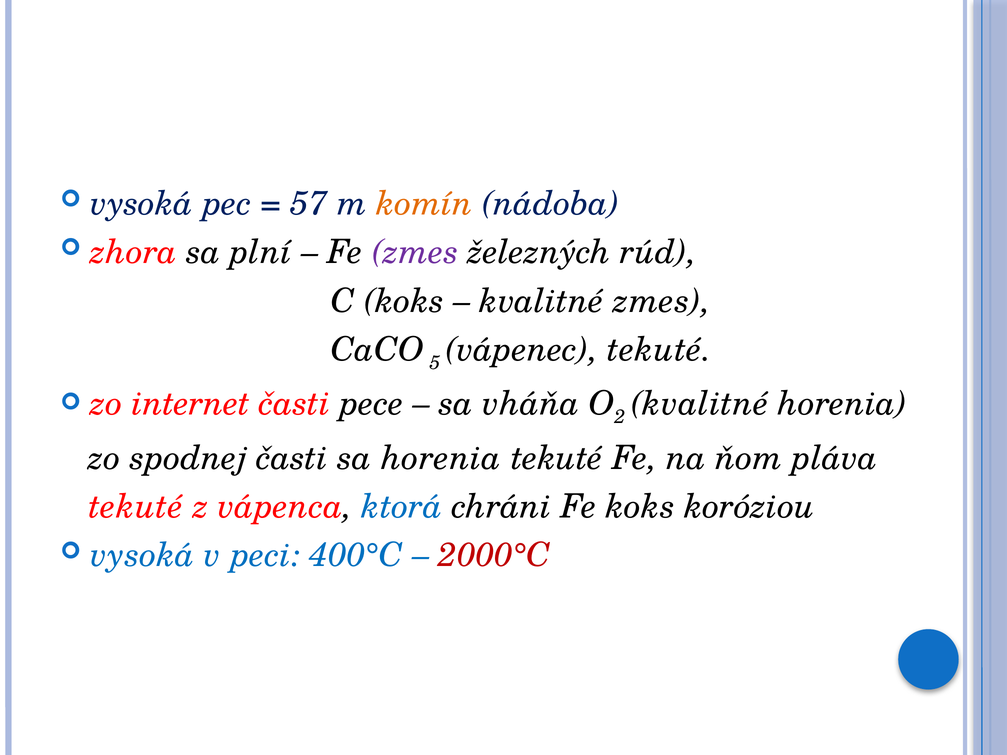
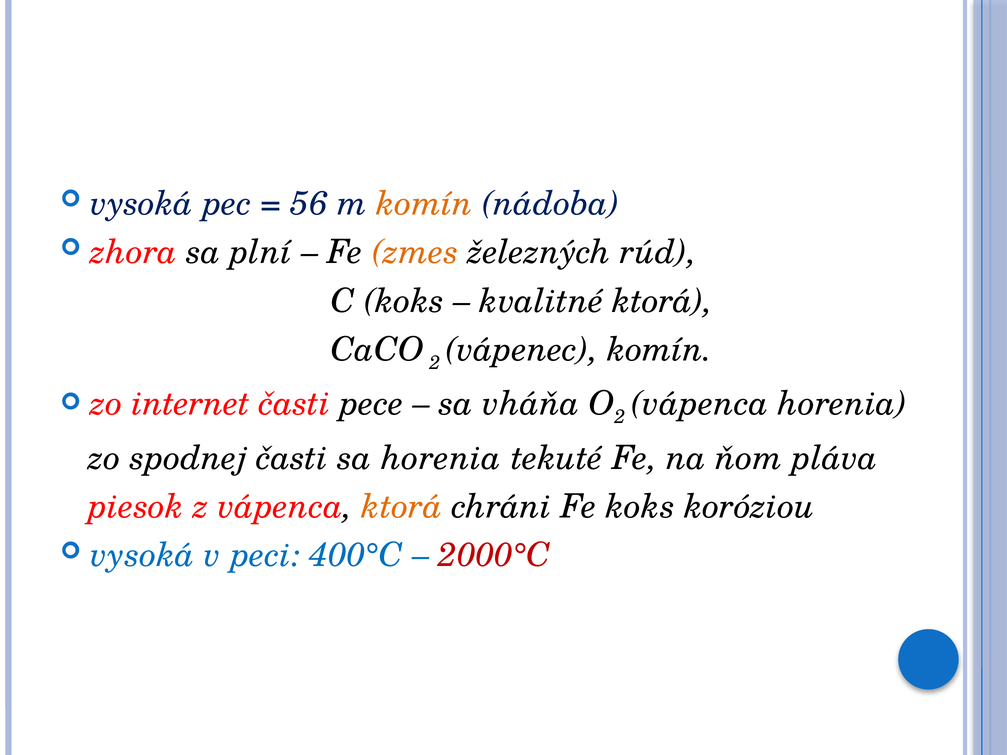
57: 57 -> 56
zmes at (415, 252) colour: purple -> orange
kvalitné zmes: zmes -> ktorá
CaCO 5: 5 -> 2
vápenec tekuté: tekuté -> komín
kvalitné at (700, 404): kvalitné -> vápenca
tekuté at (136, 507): tekuté -> piesok
ktorá at (402, 507) colour: blue -> orange
